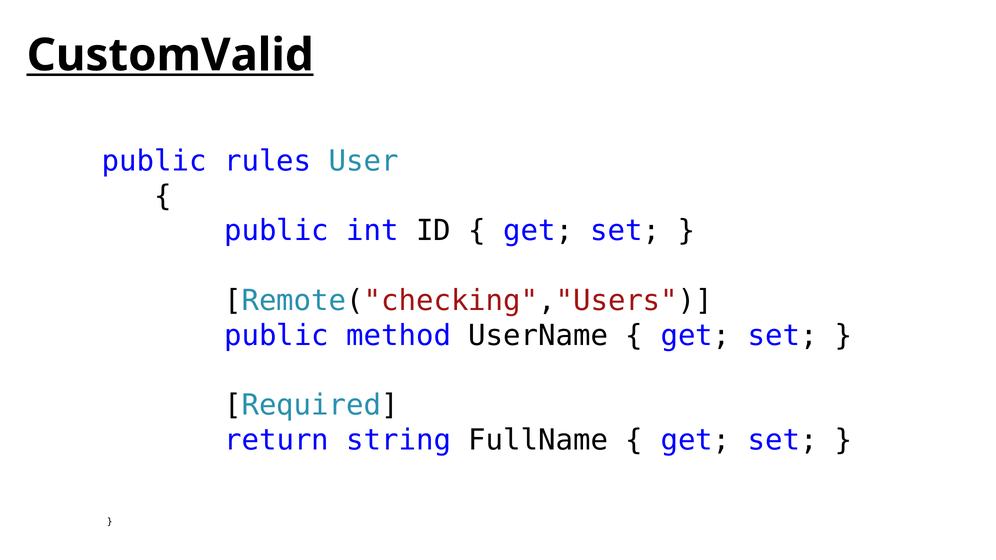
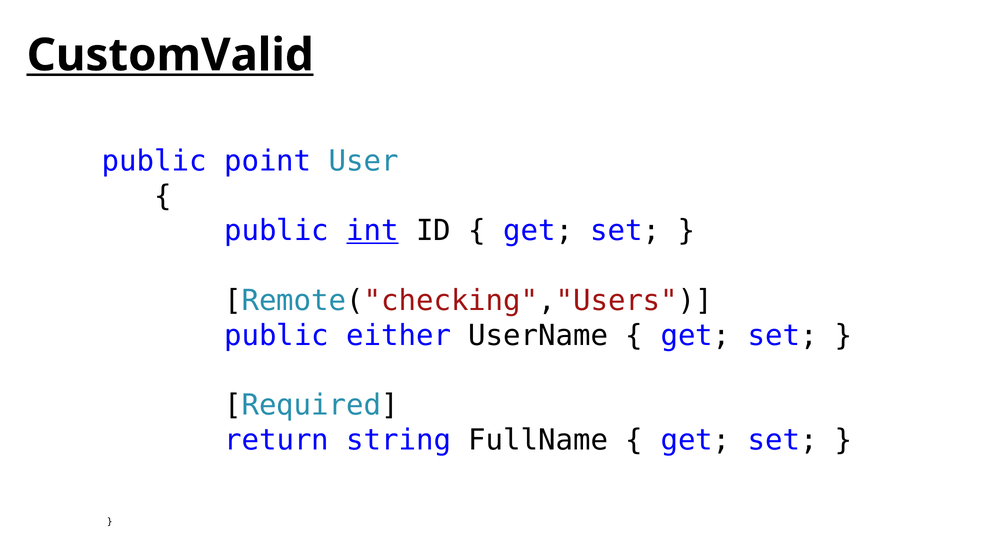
rules: rules -> point
int underline: none -> present
method: method -> either
